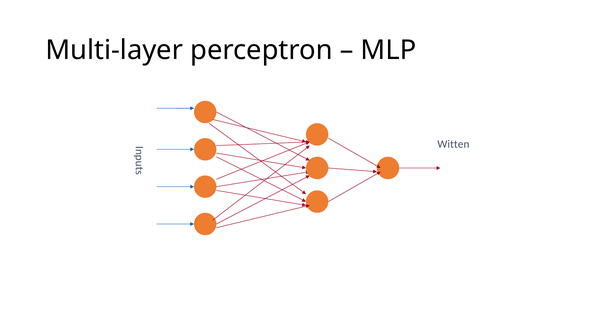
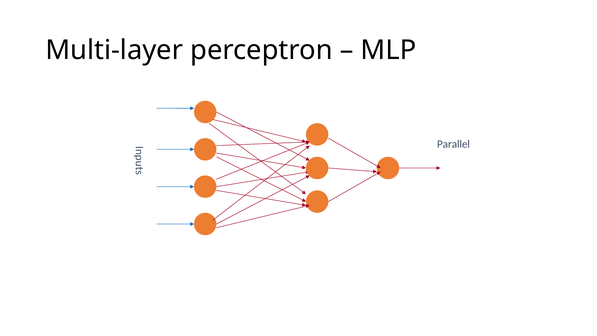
Witten: Witten -> Parallel
